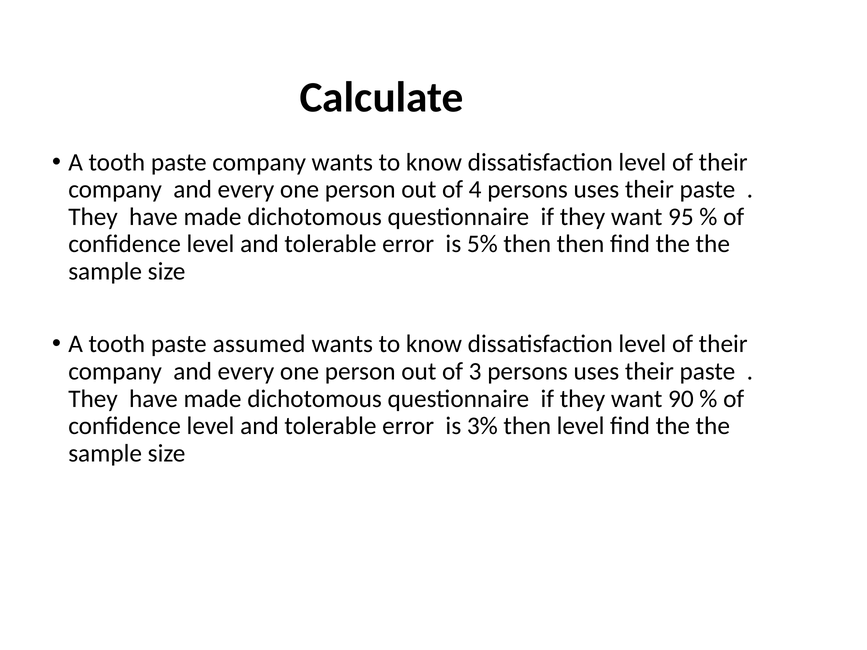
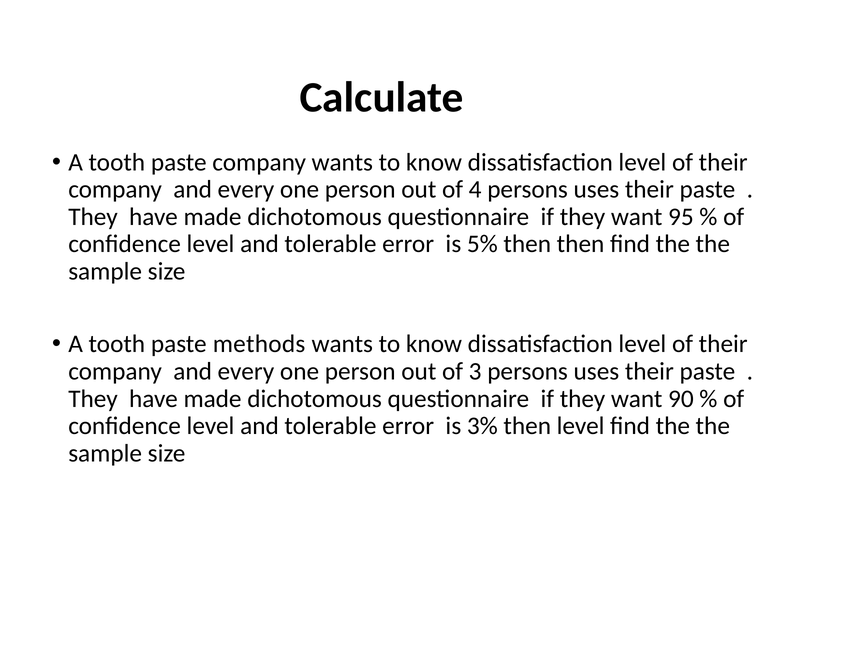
assumed: assumed -> methods
